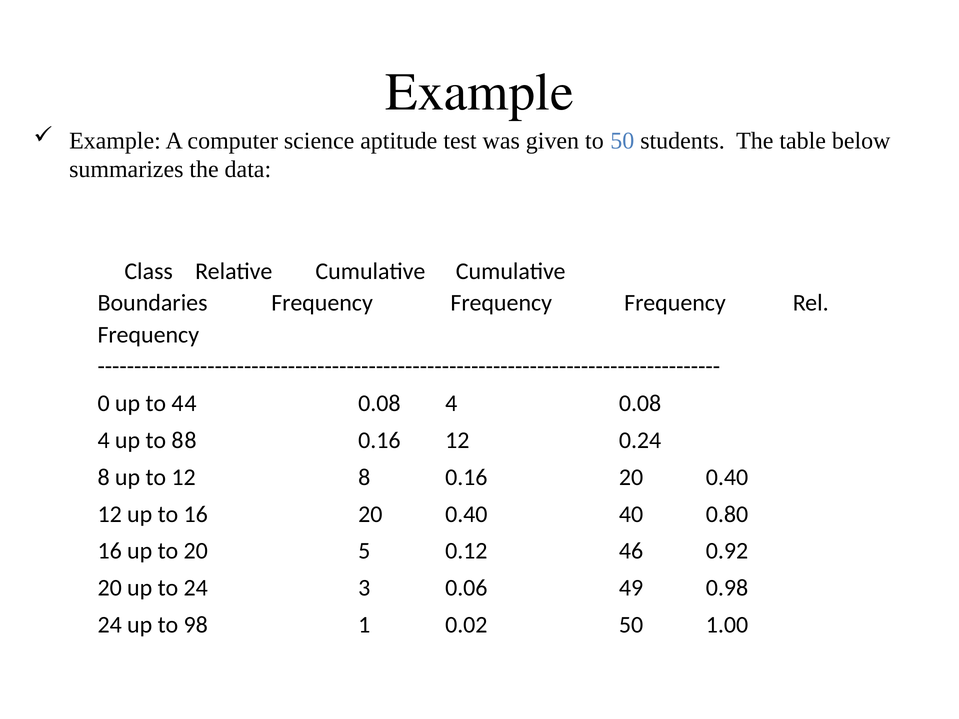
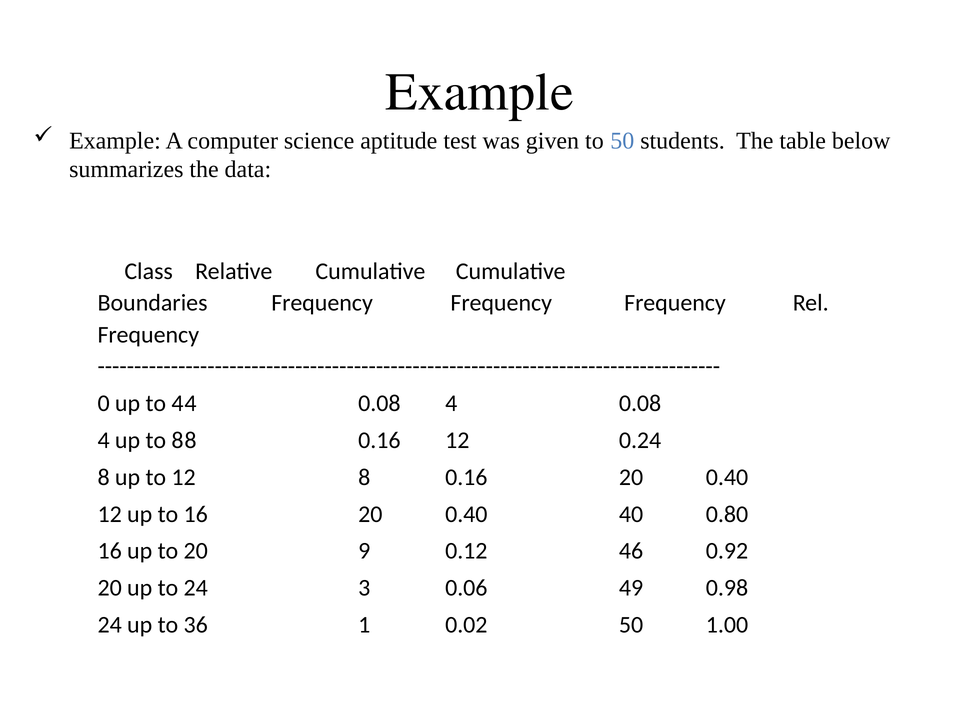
5: 5 -> 9
98: 98 -> 36
